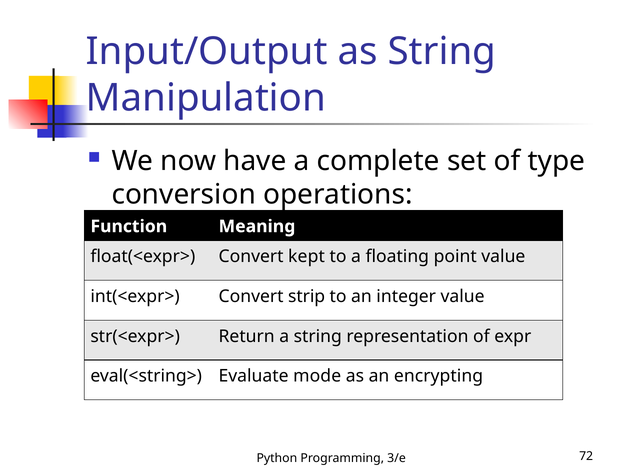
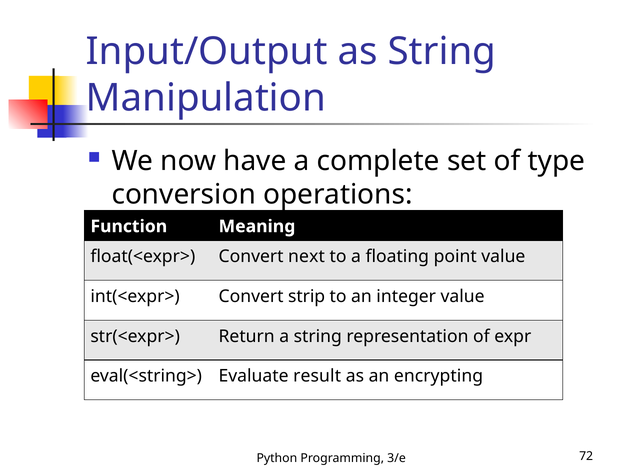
kept: kept -> next
mode: mode -> result
